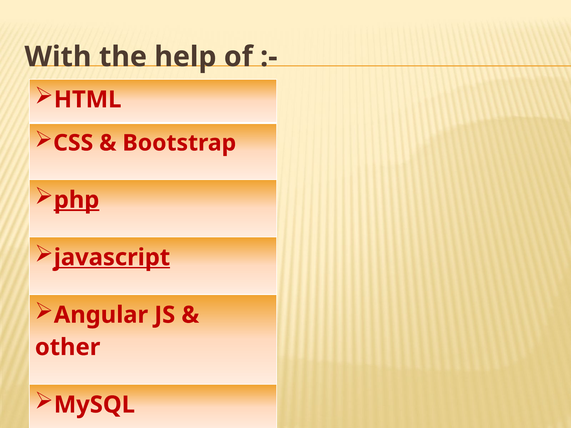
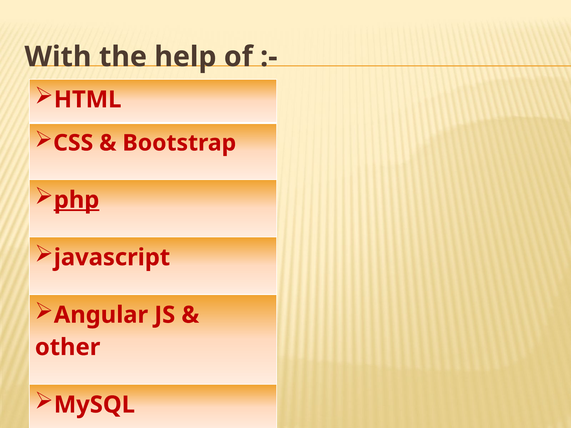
javascript underline: present -> none
